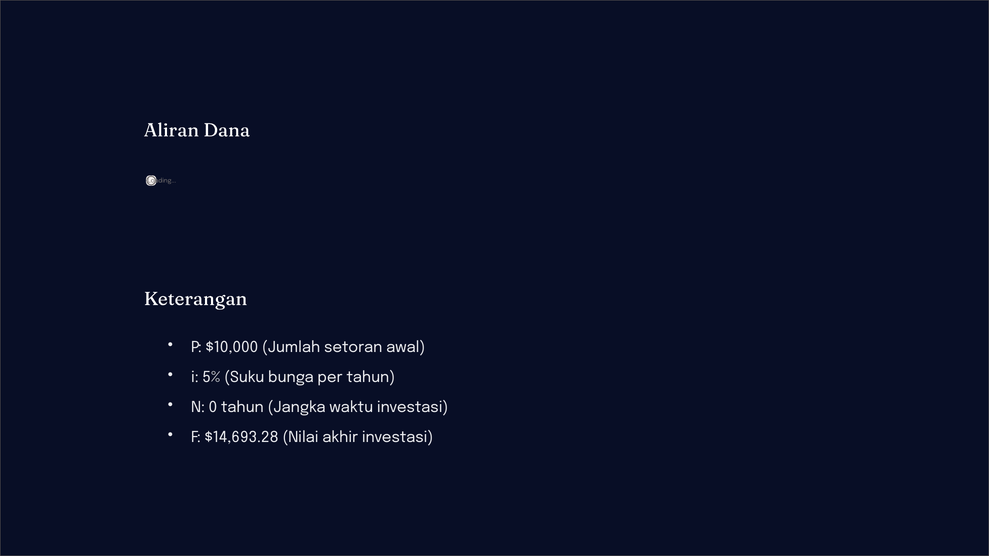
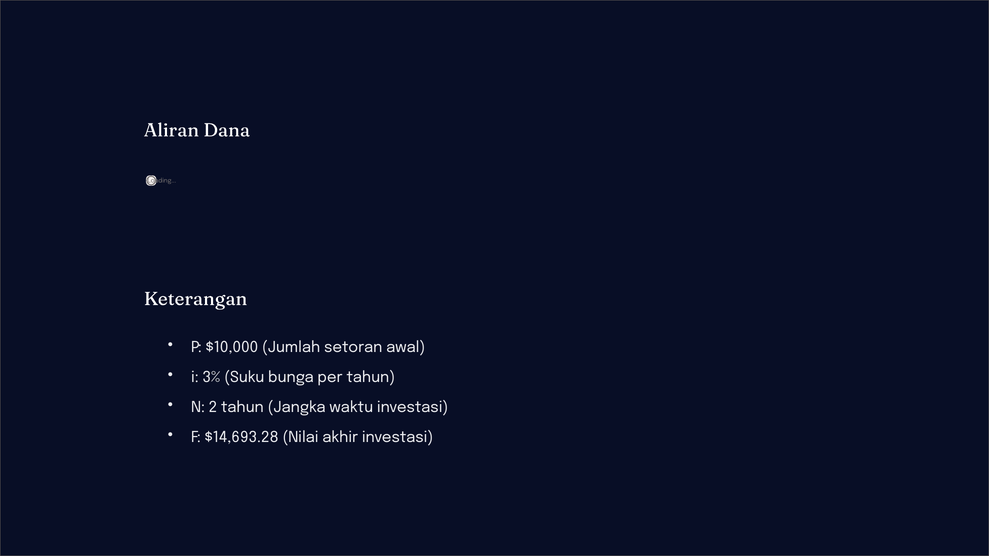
5%: 5% -> 3%
0: 0 -> 2
